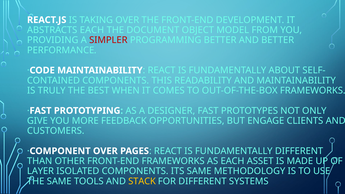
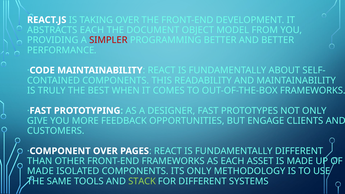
LAYER at (40, 171): LAYER -> MADE
ITS SAME: SAME -> ONLY
STACK colour: yellow -> light green
